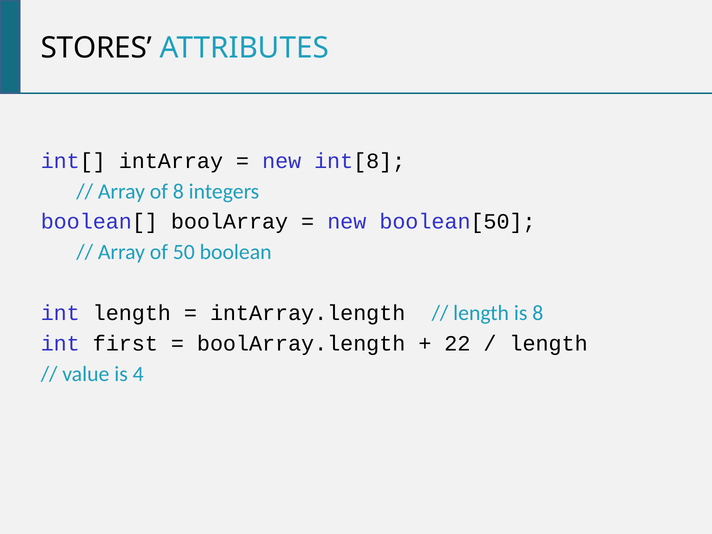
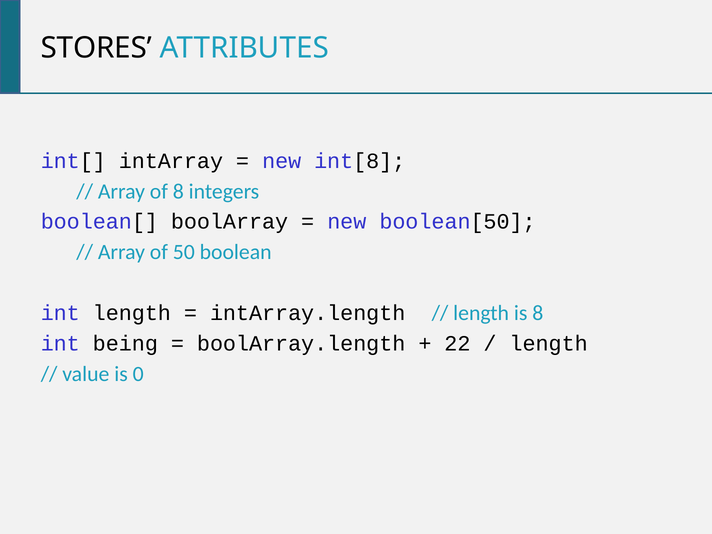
first: first -> being
4: 4 -> 0
